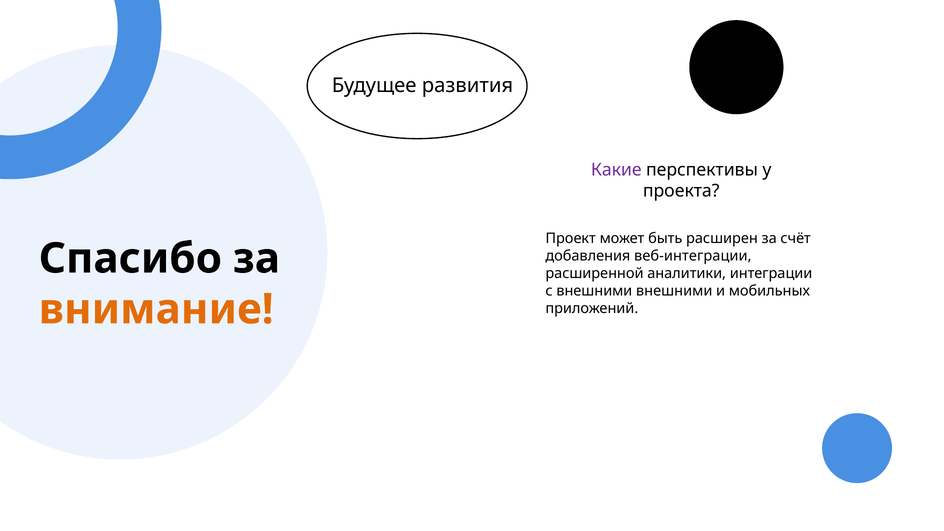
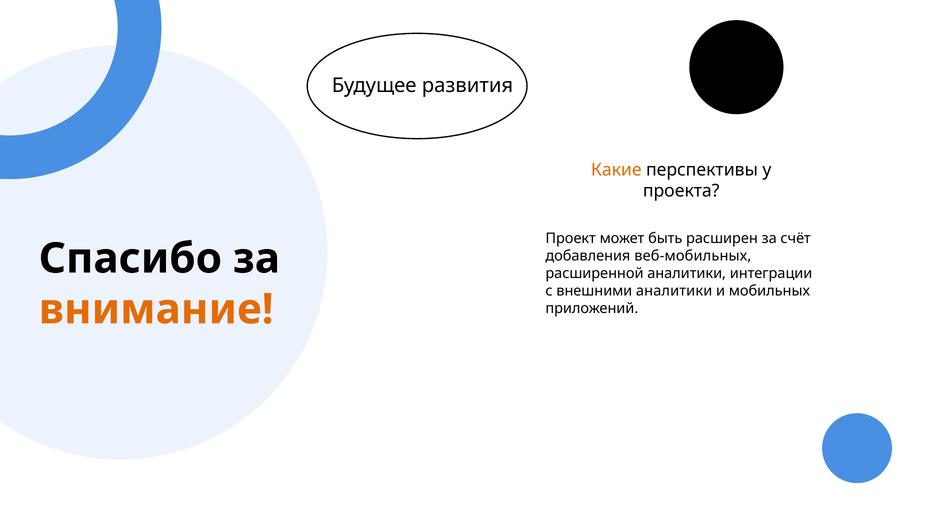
Какие colour: purple -> orange
веб-интеграции: веб-интеграции -> веб-мобильных
внешними внешними: внешними -> аналитики
